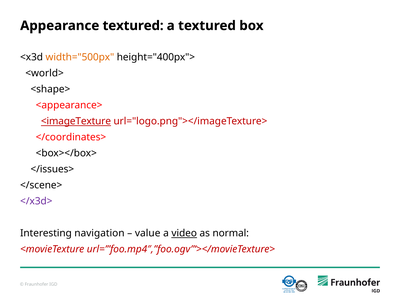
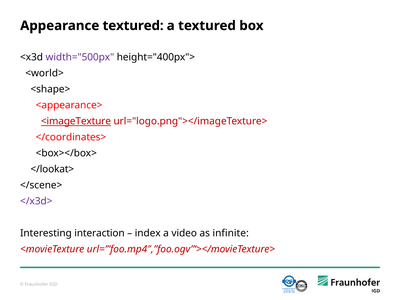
width="500px colour: orange -> purple
</issues>: </issues> -> </lookat>
navigation: navigation -> interaction
value: value -> index
video underline: present -> none
normal: normal -> infinite
